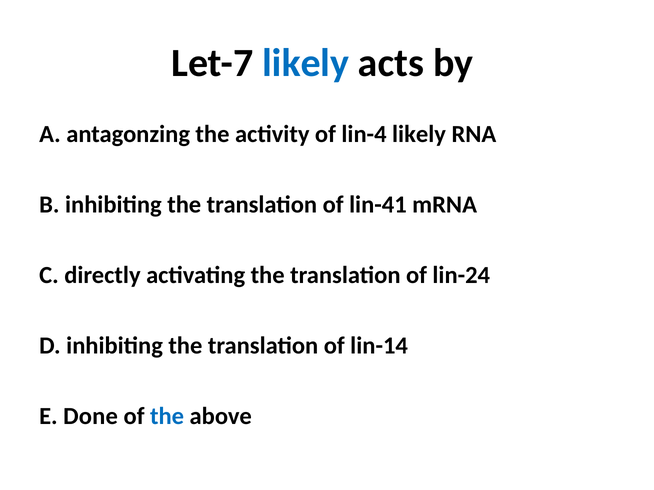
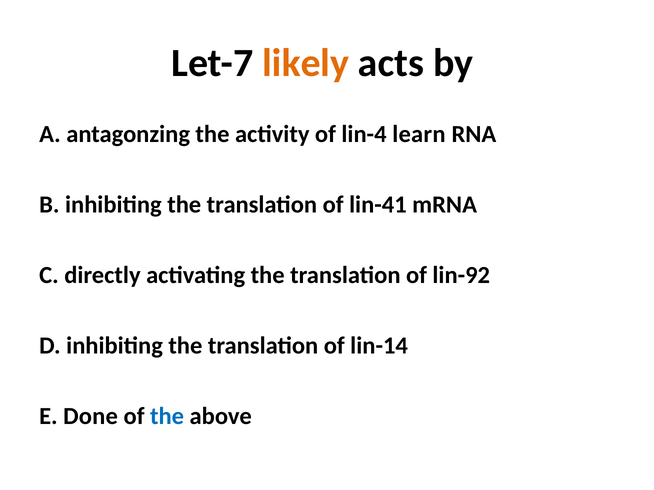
likely at (306, 63) colour: blue -> orange
lin-4 likely: likely -> learn
lin-24: lin-24 -> lin-92
